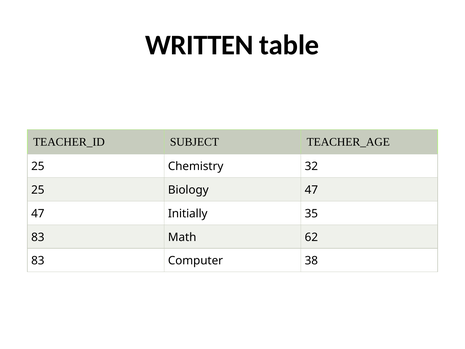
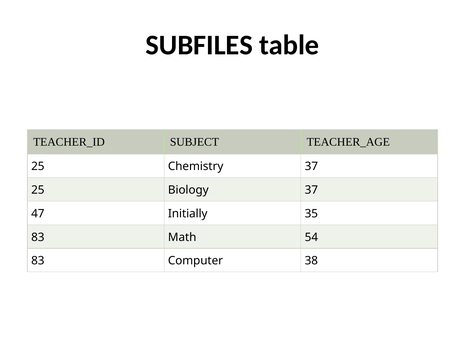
WRITTEN: WRITTEN -> SUBFILES
Chemistry 32: 32 -> 37
Biology 47: 47 -> 37
62: 62 -> 54
